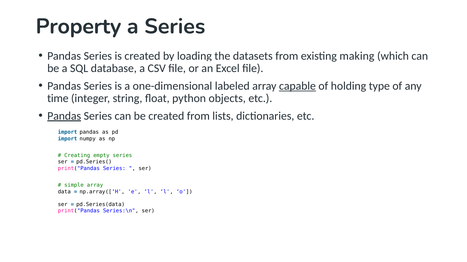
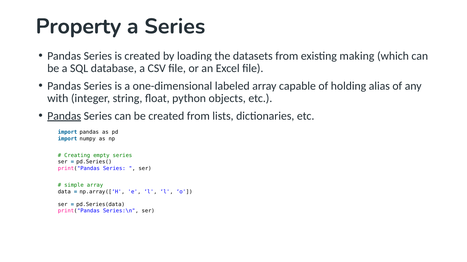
capable underline: present -> none
type: type -> alias
time: time -> with
